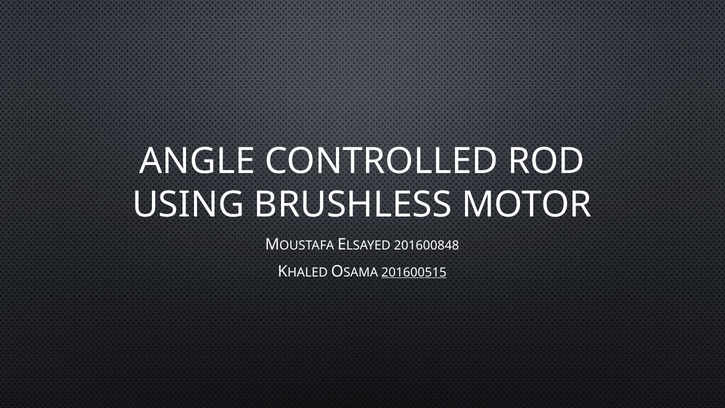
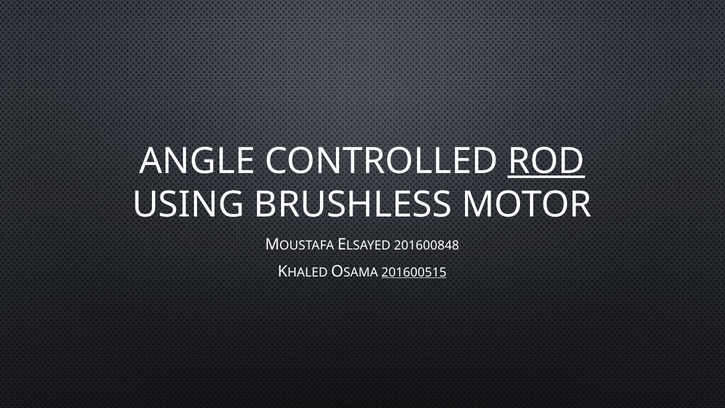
ROD underline: none -> present
